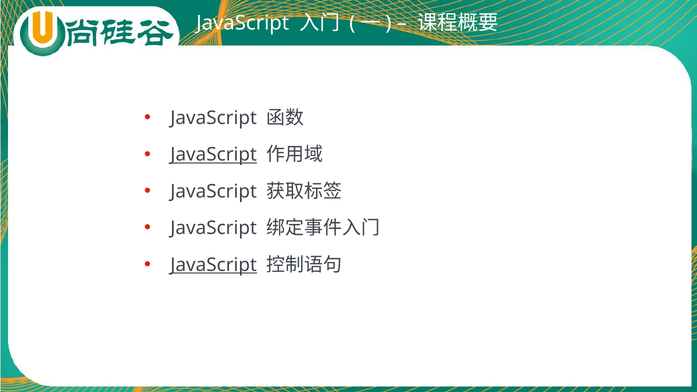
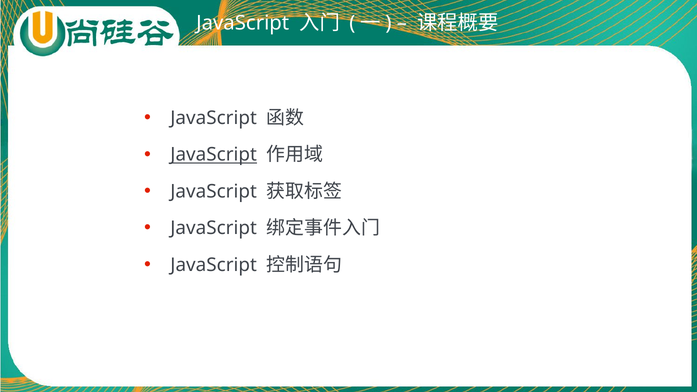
JavaScript at (214, 265) underline: present -> none
